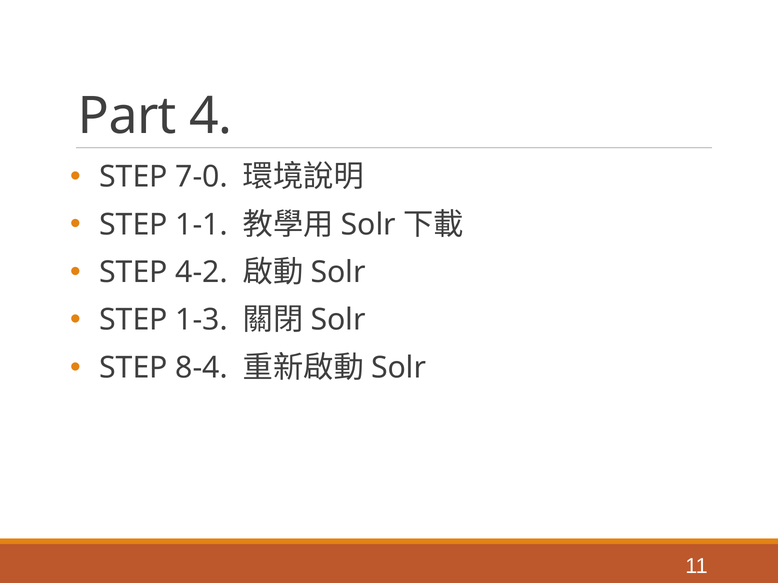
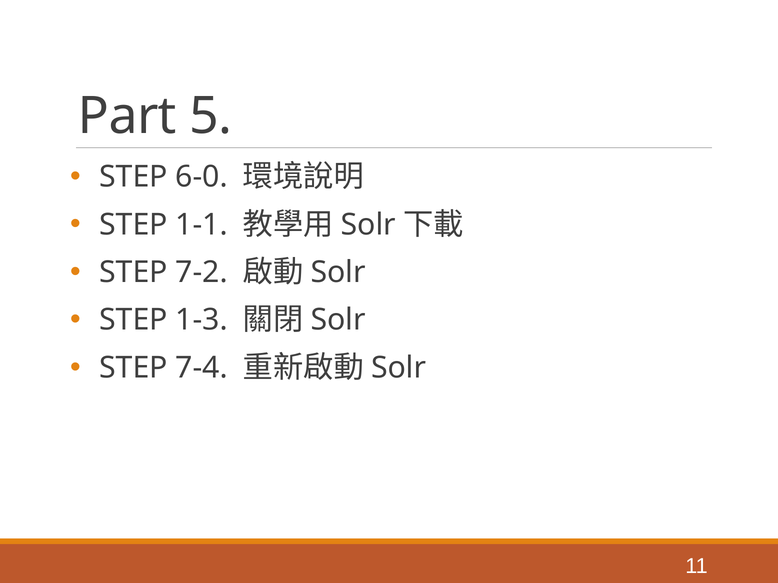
4: 4 -> 5
7-0: 7-0 -> 6-0
4-2: 4-2 -> 7-2
8-4: 8-4 -> 7-4
